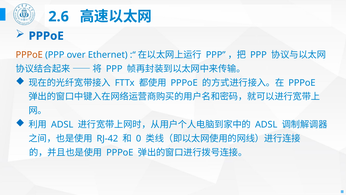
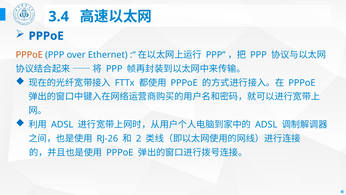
2.6: 2.6 -> 3.4
RJ-42: RJ-42 -> RJ-26
0: 0 -> 2
